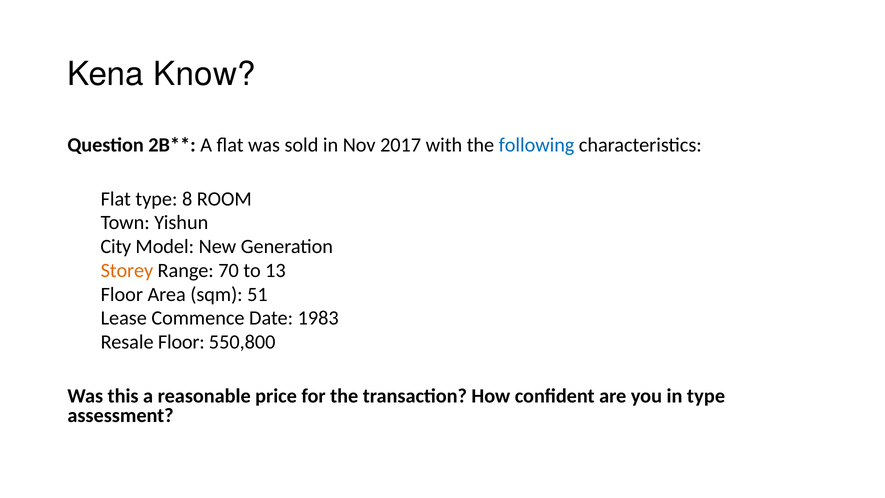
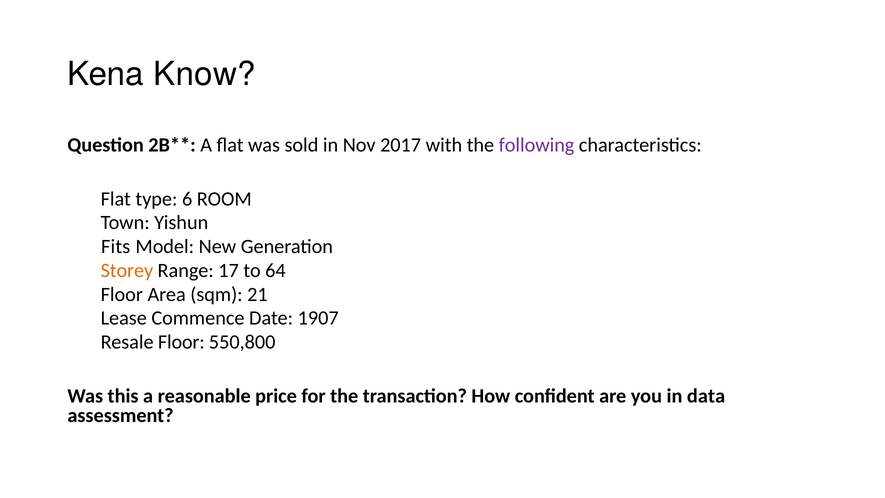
following colour: blue -> purple
8: 8 -> 6
City: City -> Fits
70: 70 -> 17
13: 13 -> 64
51: 51 -> 21
1983: 1983 -> 1907
in type: type -> data
